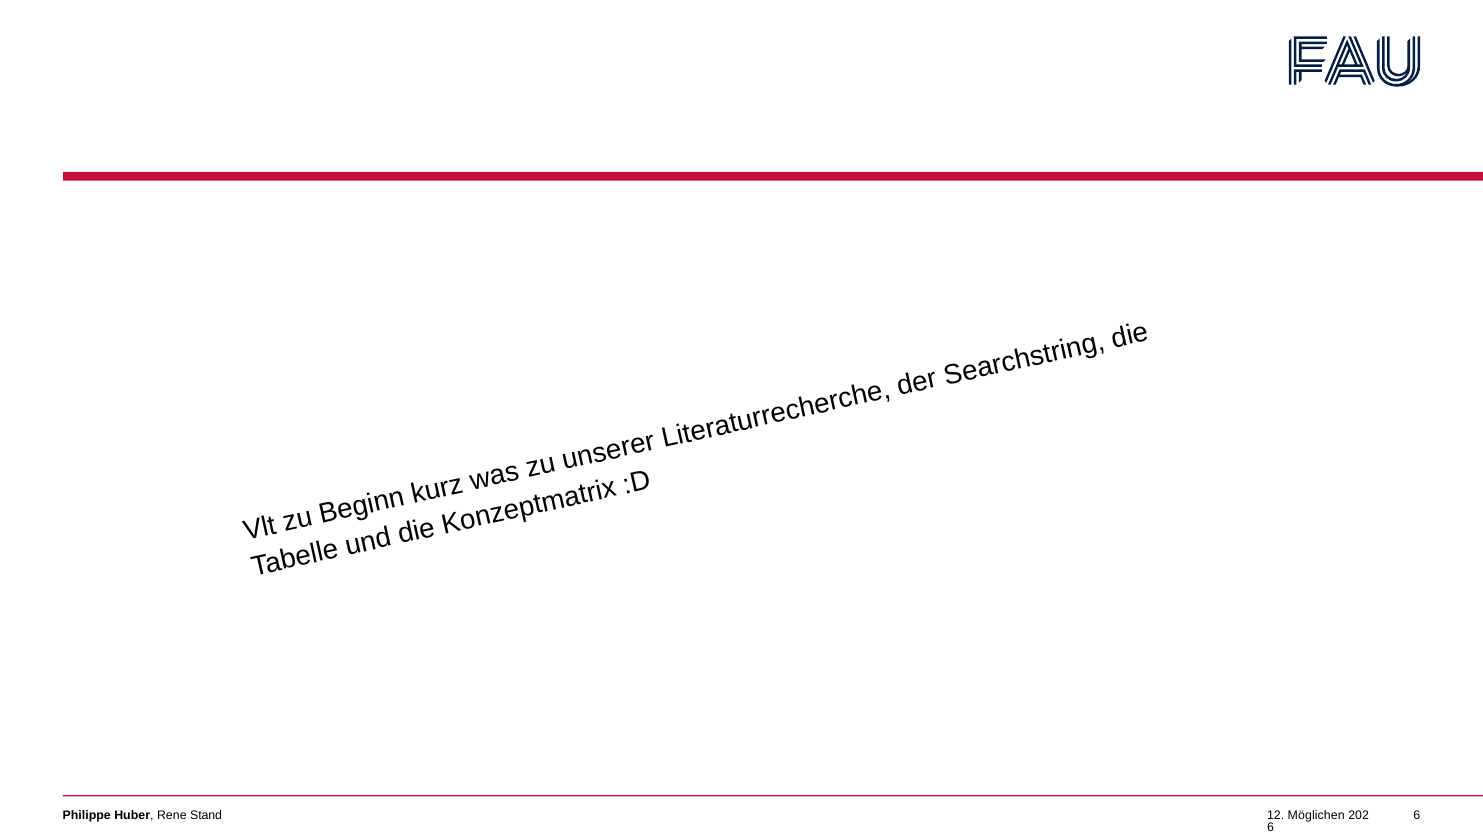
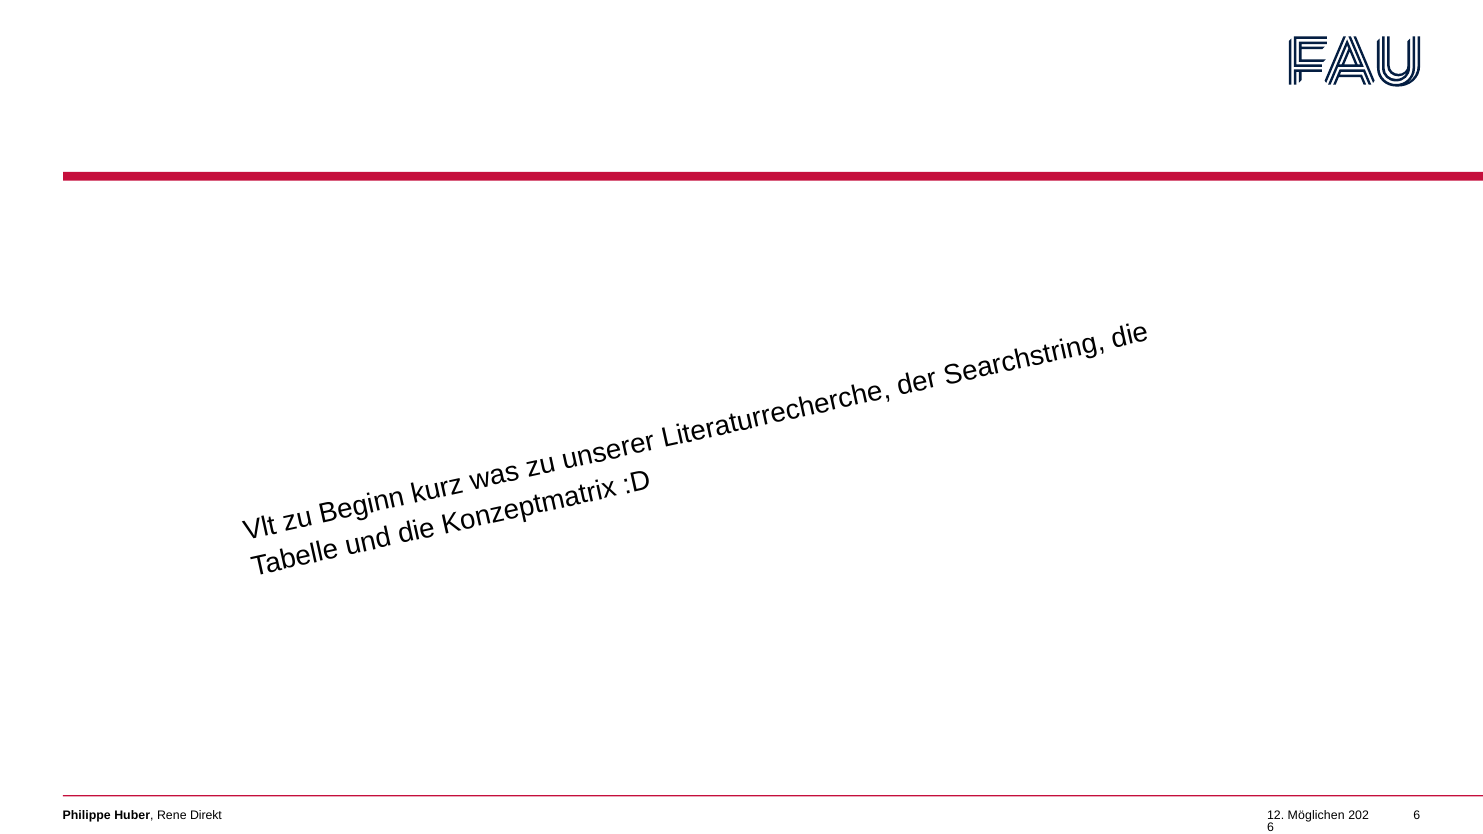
Stand: Stand -> Direkt
